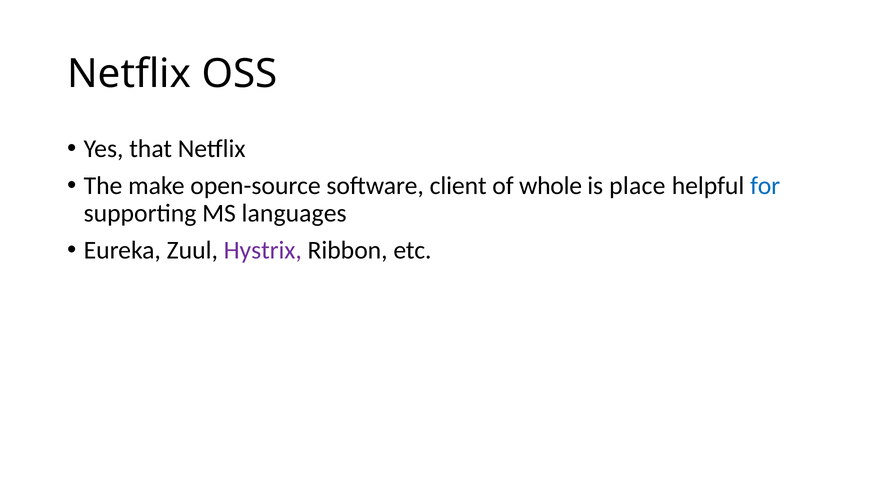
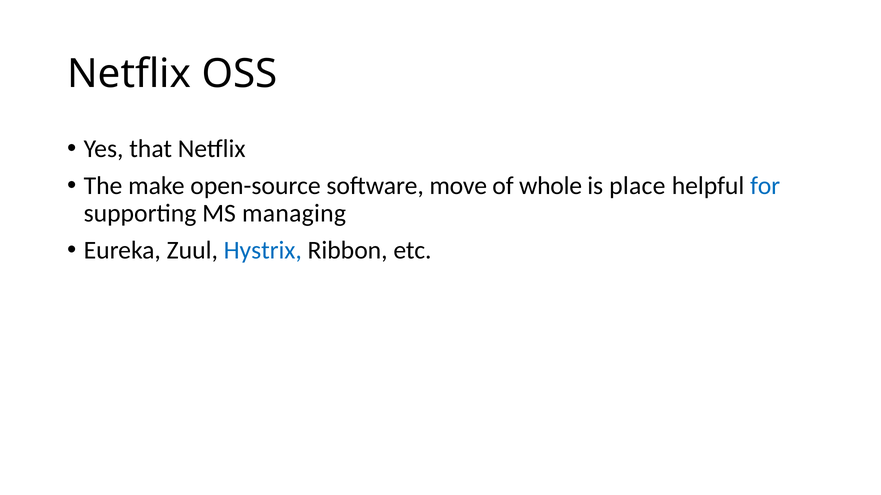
client: client -> move
languages: languages -> managing
Hystrix colour: purple -> blue
